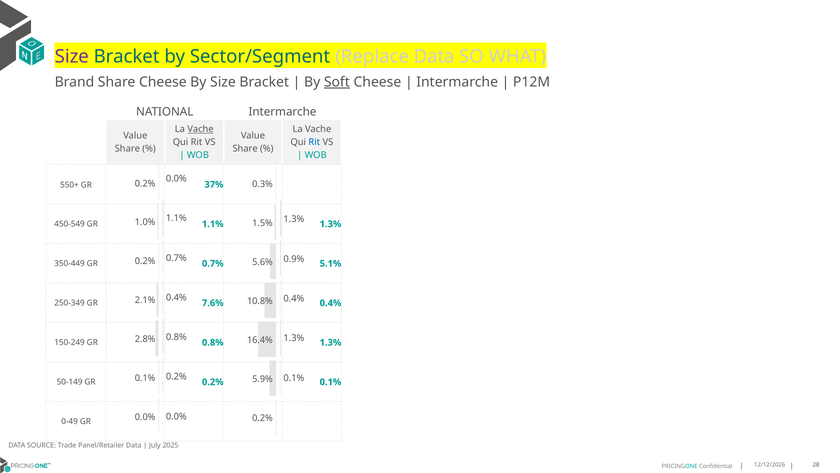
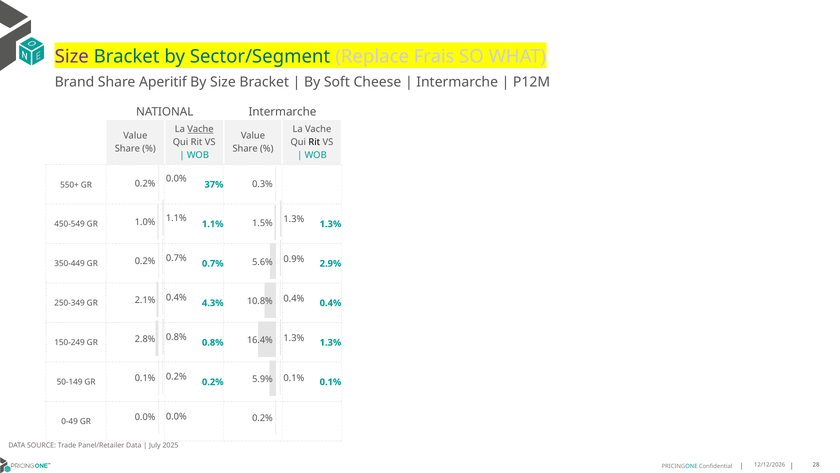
Replace Data: Data -> Frais
Share Cheese: Cheese -> Aperitif
Soft underline: present -> none
Rit at (314, 142) colour: blue -> black
5.1%: 5.1% -> 2.9%
7.6%: 7.6% -> 4.3%
